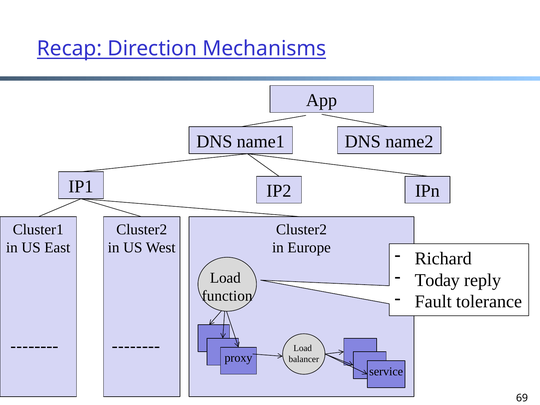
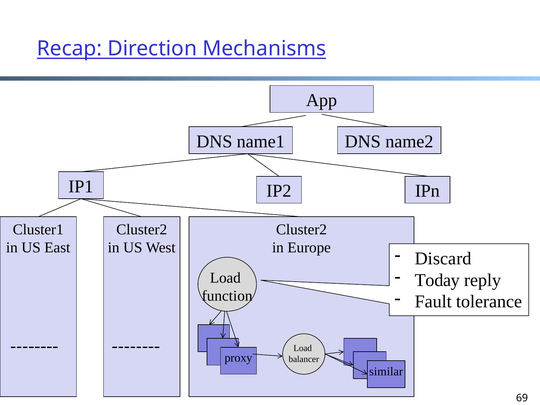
Richard: Richard -> Discard
service: service -> similar
